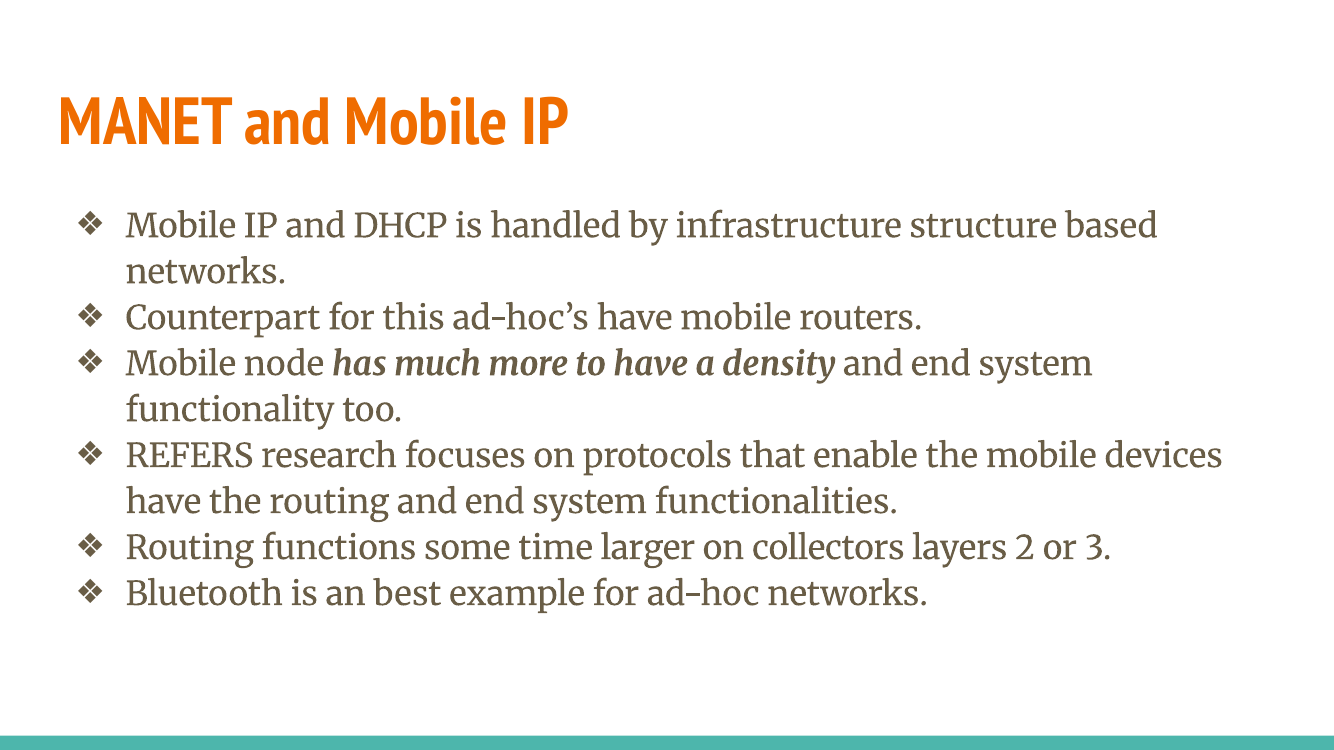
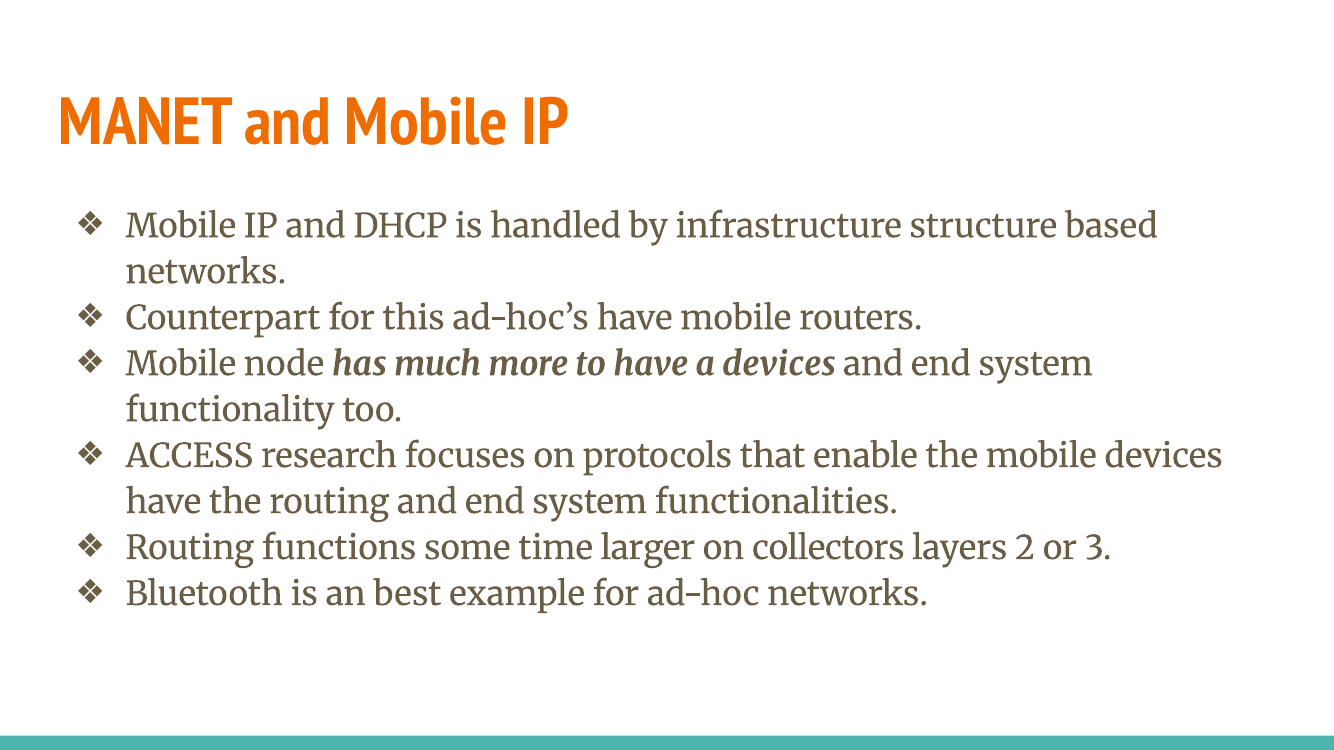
a density: density -> devices
REFERS: REFERS -> ACCESS
